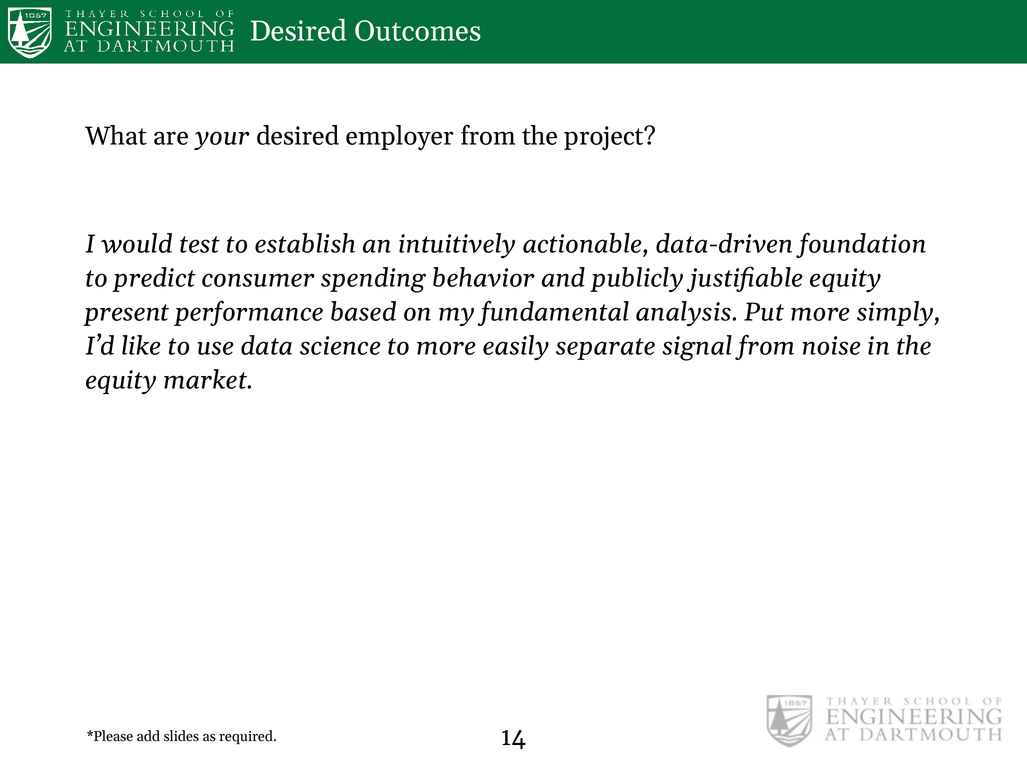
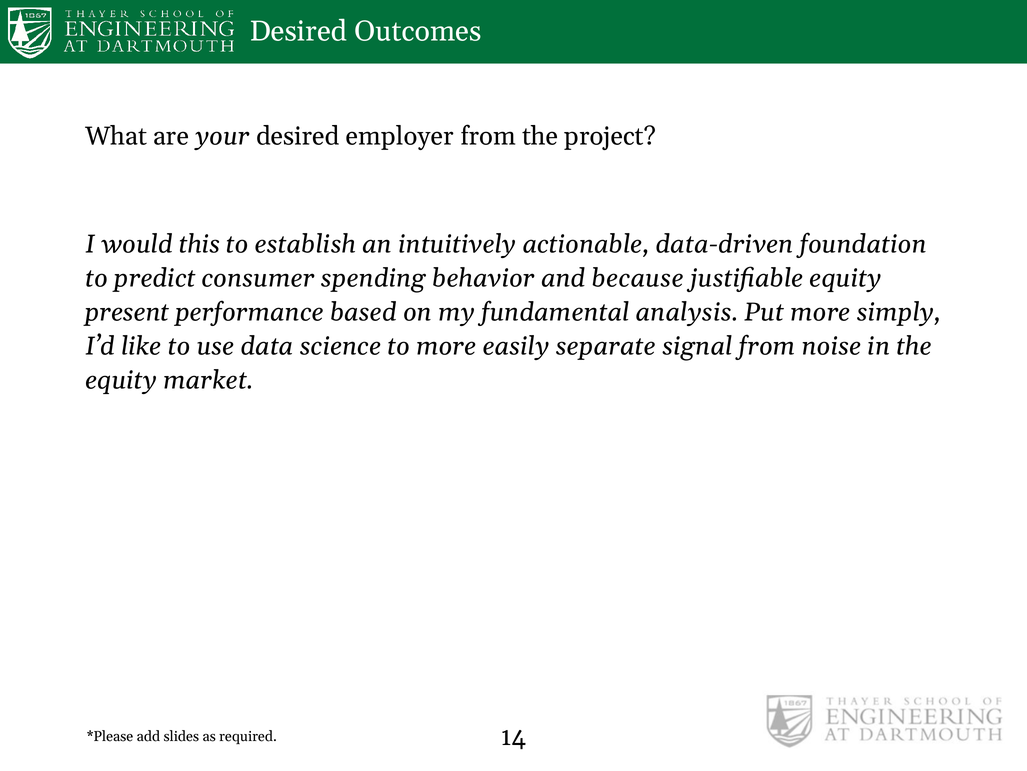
test: test -> this
publicly: publicly -> because
